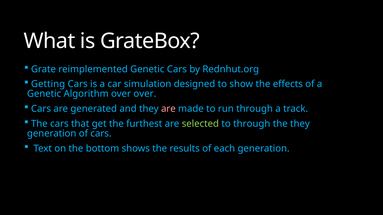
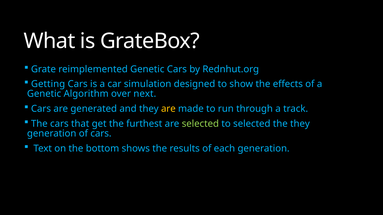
over over: over -> next
are at (168, 109) colour: pink -> yellow
to through: through -> selected
